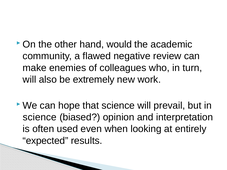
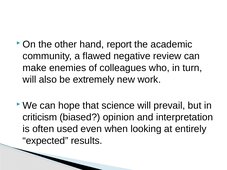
would: would -> report
science at (40, 117): science -> criticism
